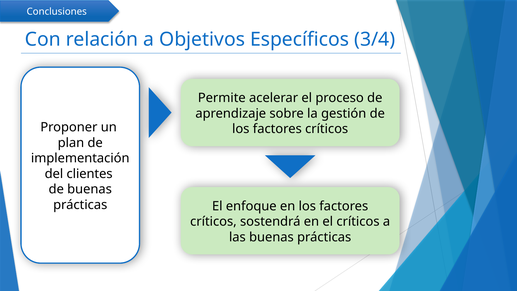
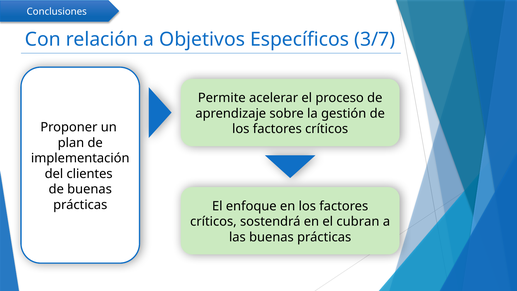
3/4: 3/4 -> 3/7
el críticos: críticos -> cubran
